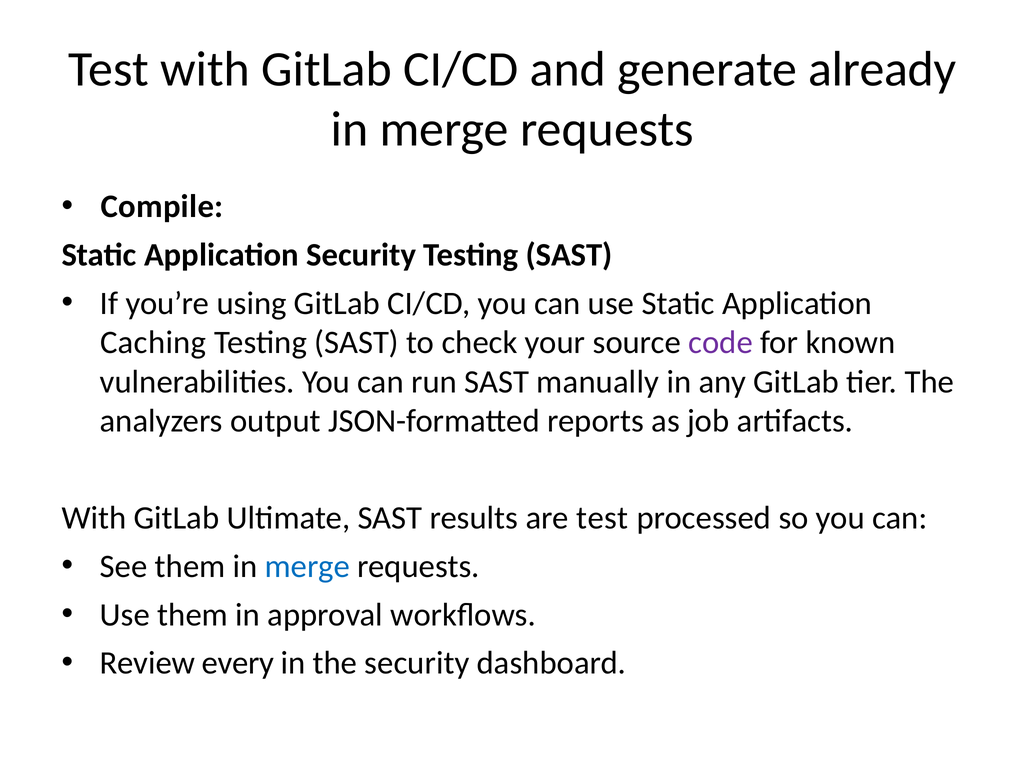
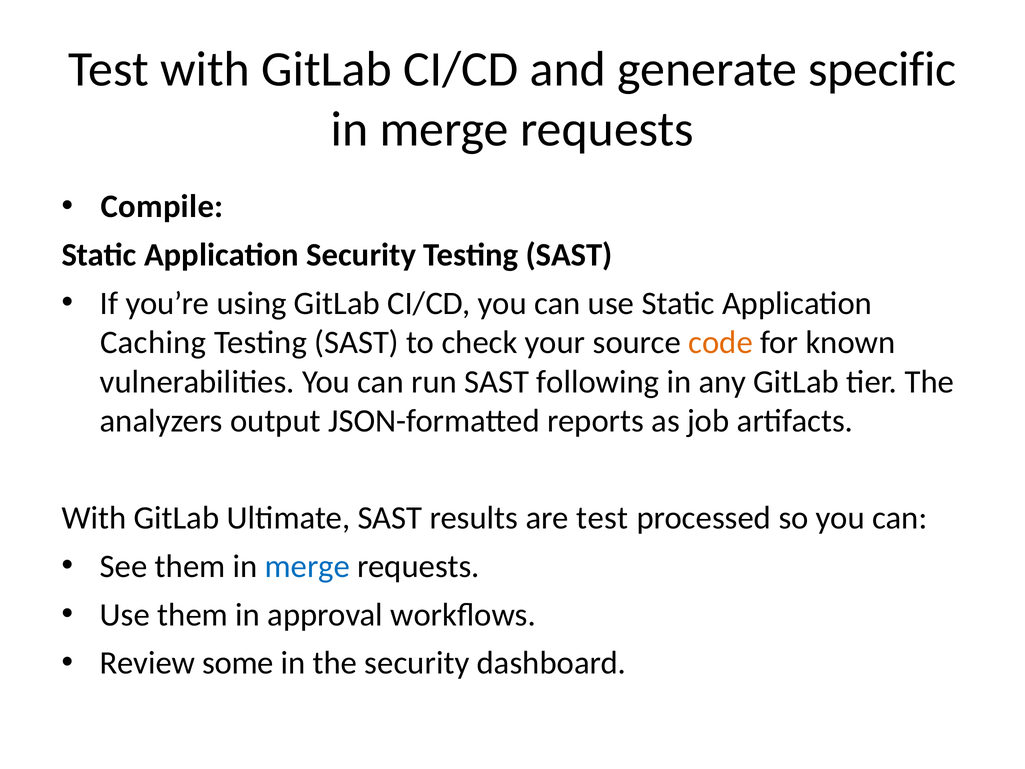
already: already -> specific
code colour: purple -> orange
manually: manually -> following
every: every -> some
